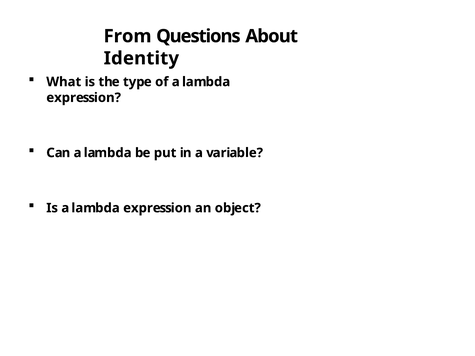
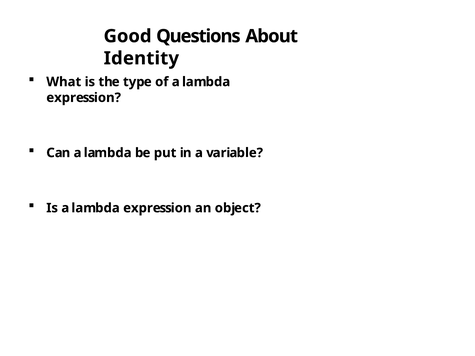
From: From -> Good
